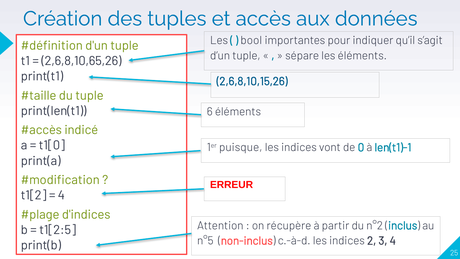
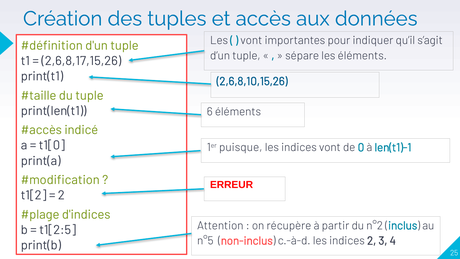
bool at (251, 40): bool -> vont
2,6,8,10,65,26: 2,6,8,10,65,26 -> 2,6,8,17,15,26
4 at (61, 195): 4 -> 2
